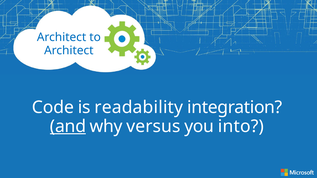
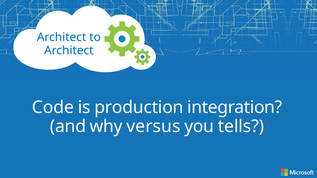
readability: readability -> production
and underline: present -> none
into: into -> tells
